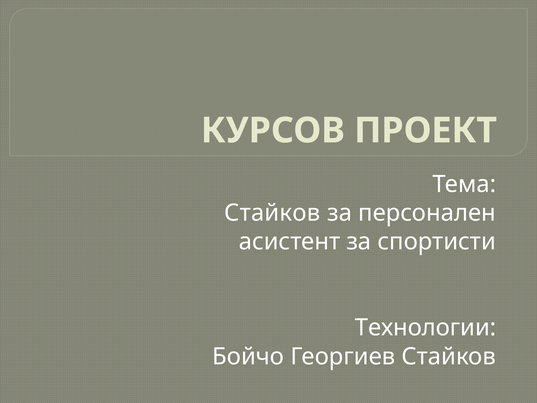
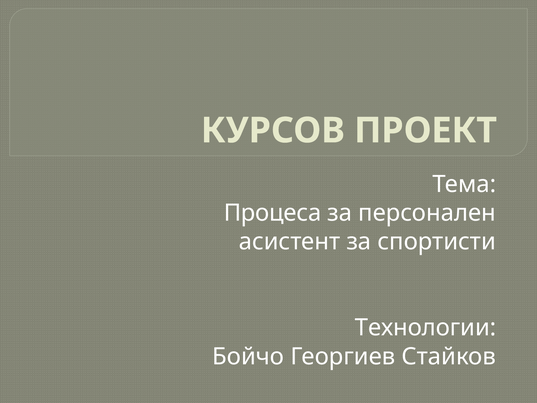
Стайков at (272, 213): Стайков -> Процеса
